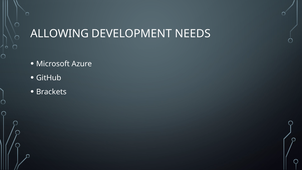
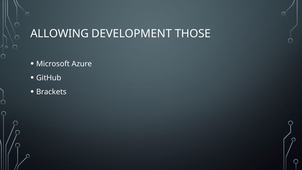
NEEDS: NEEDS -> THOSE
